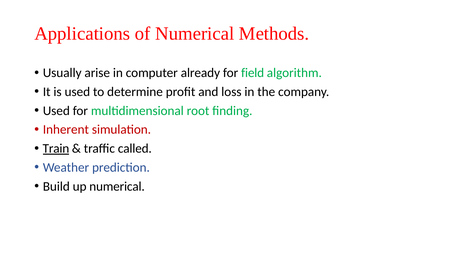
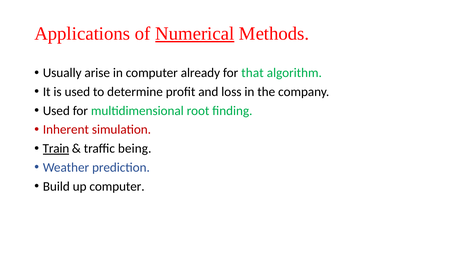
Numerical at (195, 34) underline: none -> present
field: field -> that
called: called -> being
up numerical: numerical -> computer
